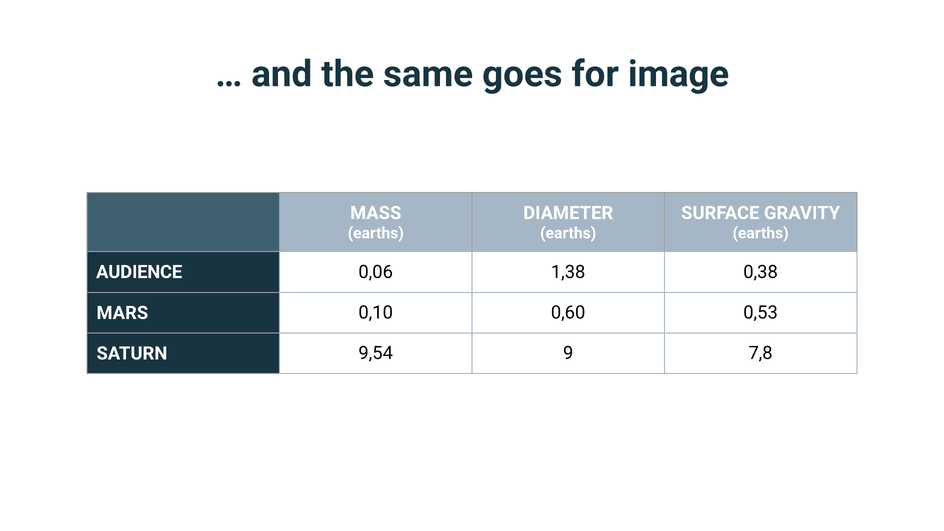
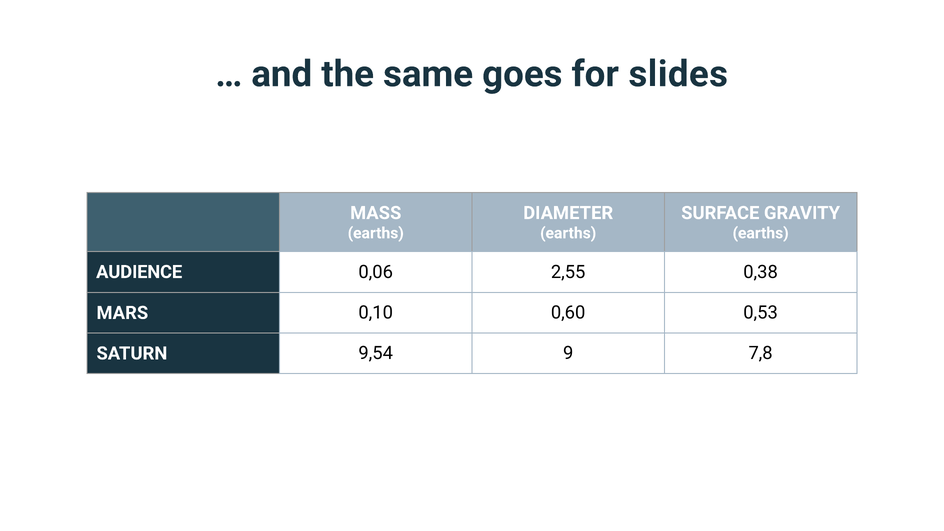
image: image -> slides
1,38: 1,38 -> 2,55
